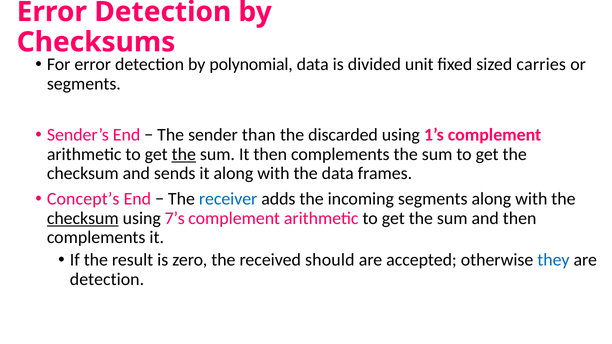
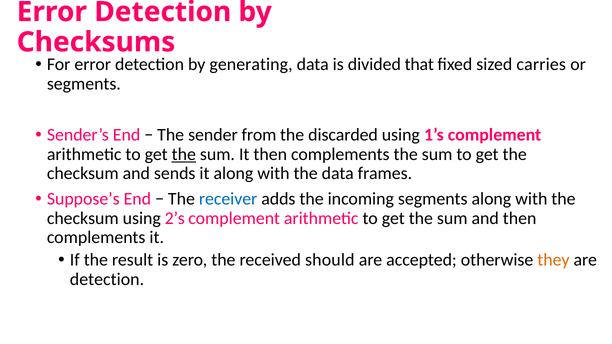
polynomial: polynomial -> generating
unit: unit -> that
than: than -> from
Concept’s: Concept’s -> Suppose’s
checksum at (83, 218) underline: present -> none
7’s: 7’s -> 2’s
they colour: blue -> orange
